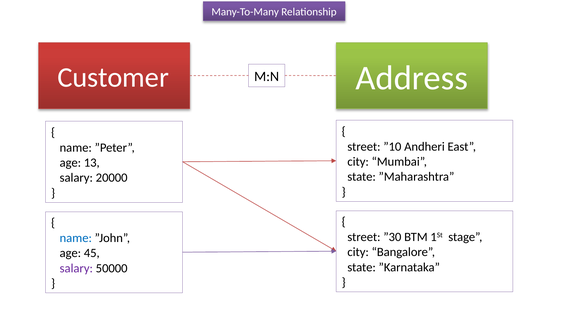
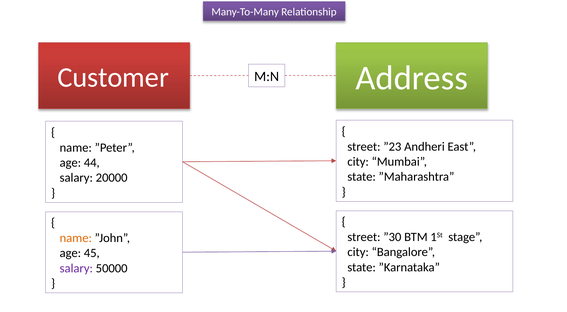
”10: ”10 -> ”23
13: 13 -> 44
name at (76, 238) colour: blue -> orange
